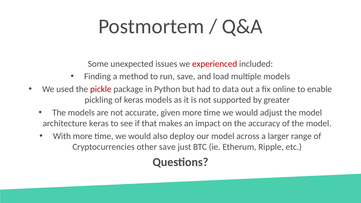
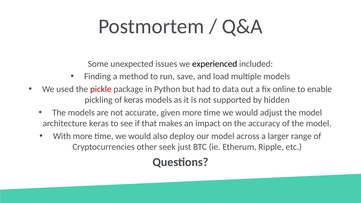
experienced colour: red -> black
greater: greater -> hidden
other save: save -> seek
